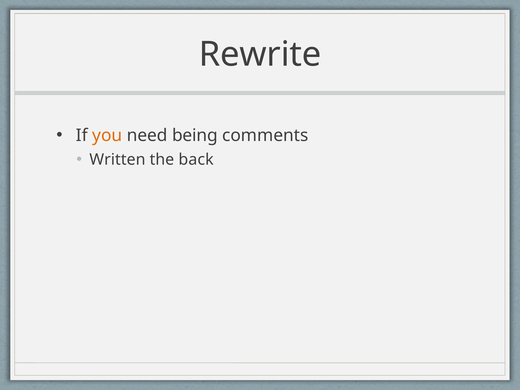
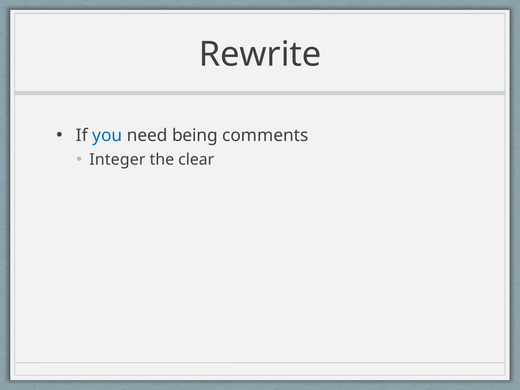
you colour: orange -> blue
Written: Written -> Integer
back: back -> clear
